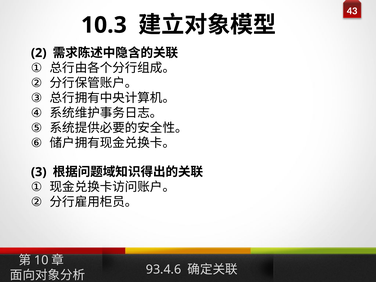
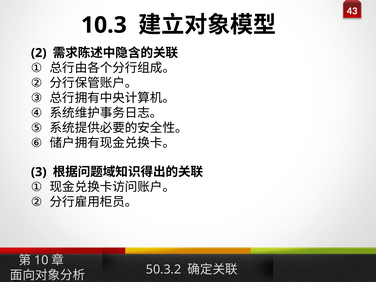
93.4.6: 93.4.6 -> 50.3.2
